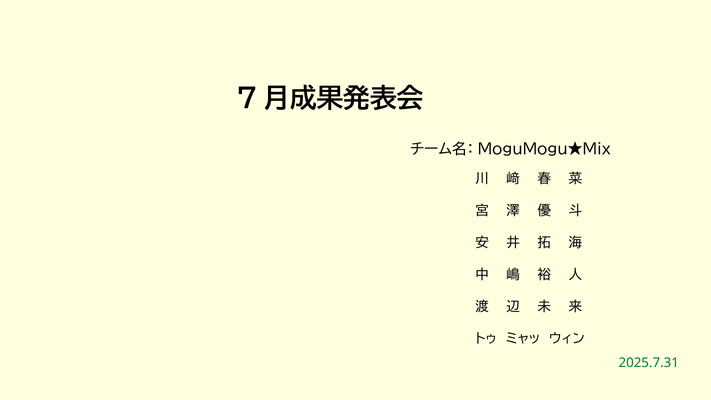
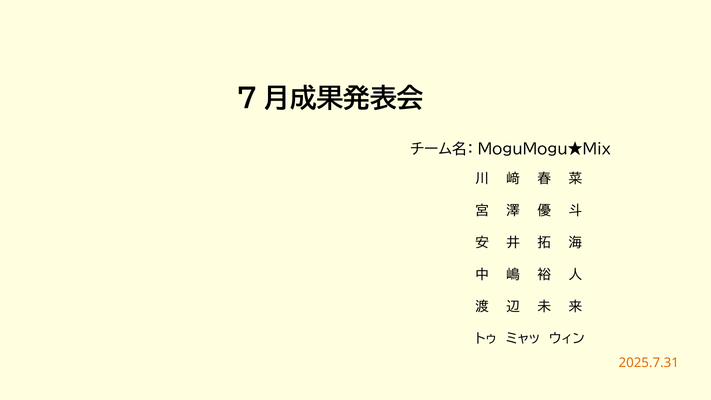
2025.7.31 colour: green -> orange
